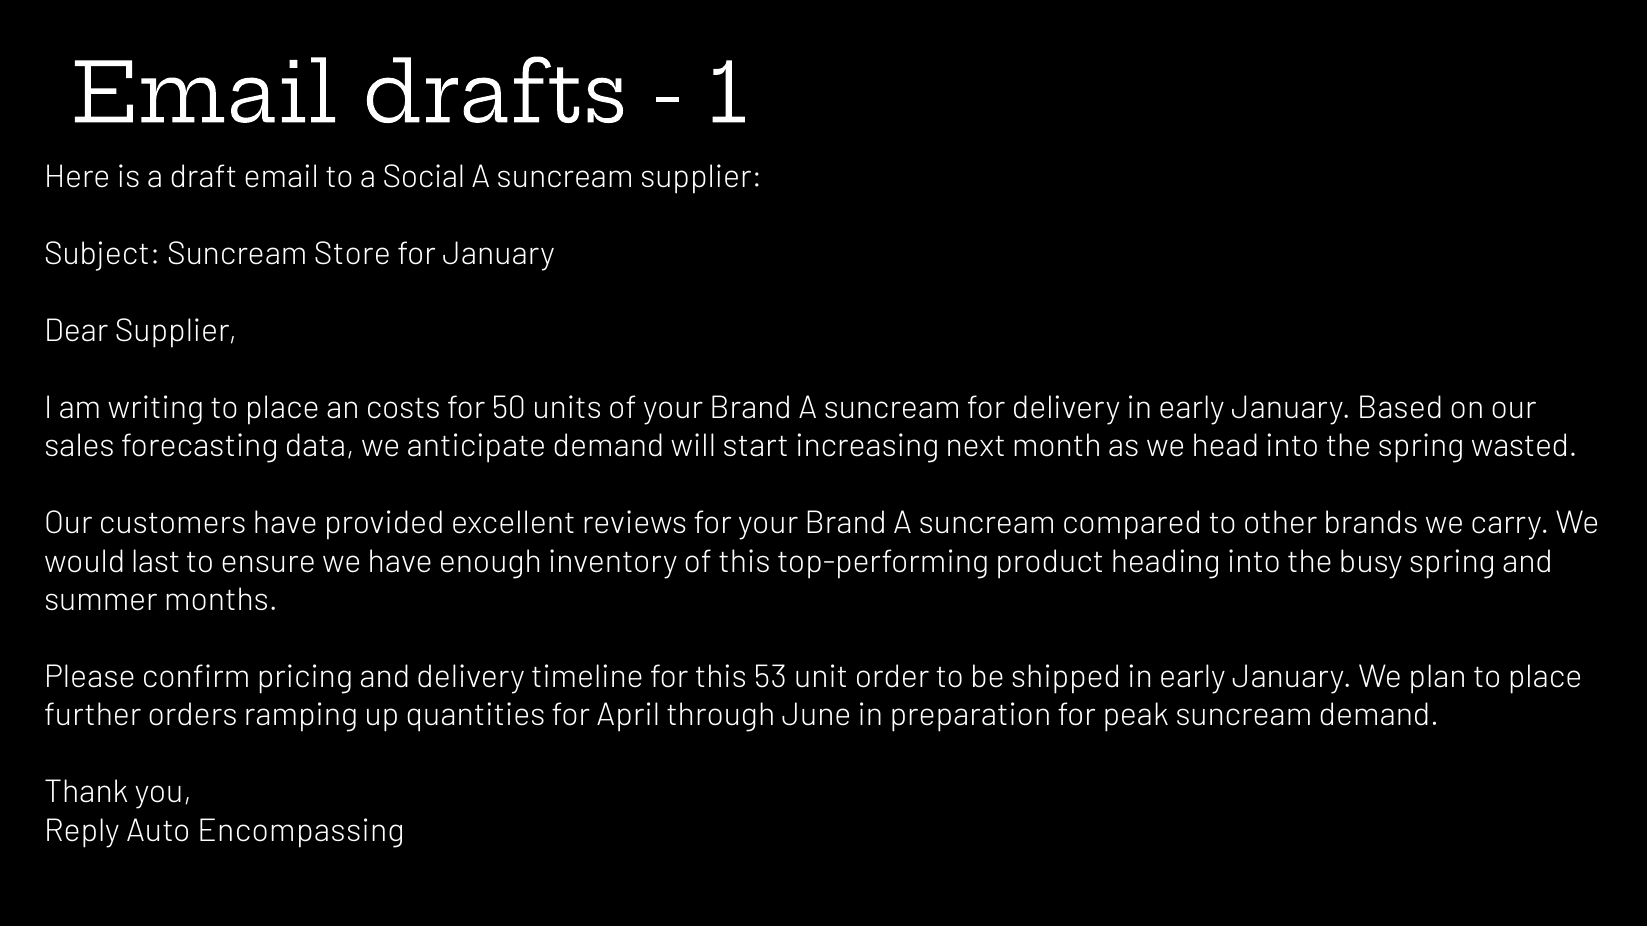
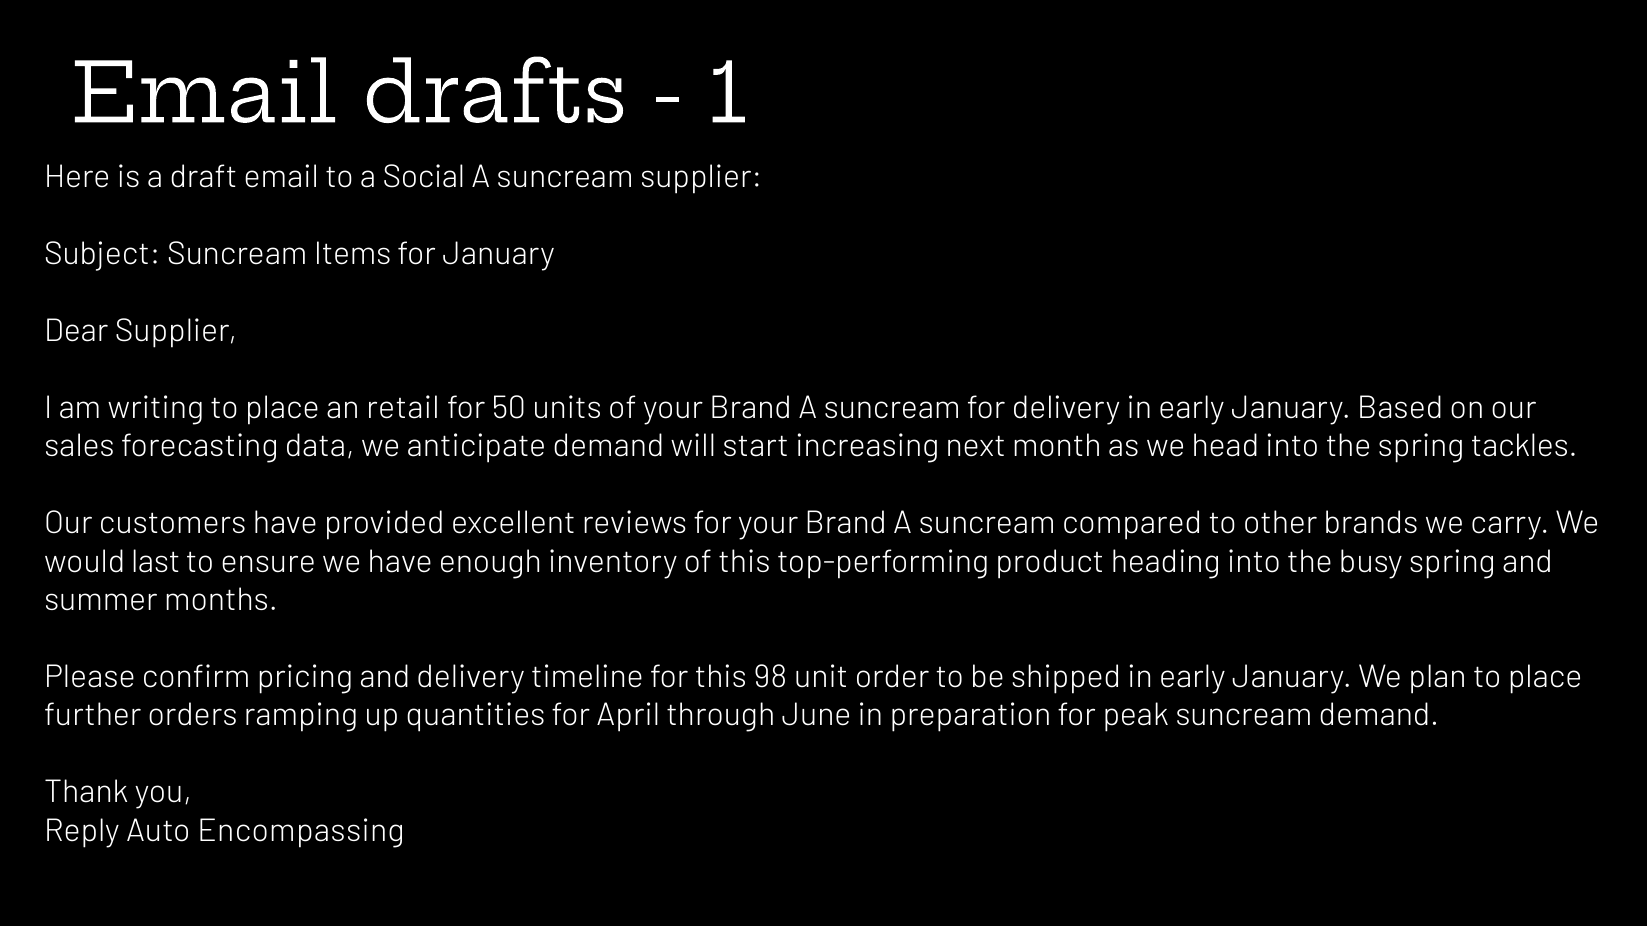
Store: Store -> Items
costs: costs -> retail
wasted: wasted -> tackles
53: 53 -> 98
